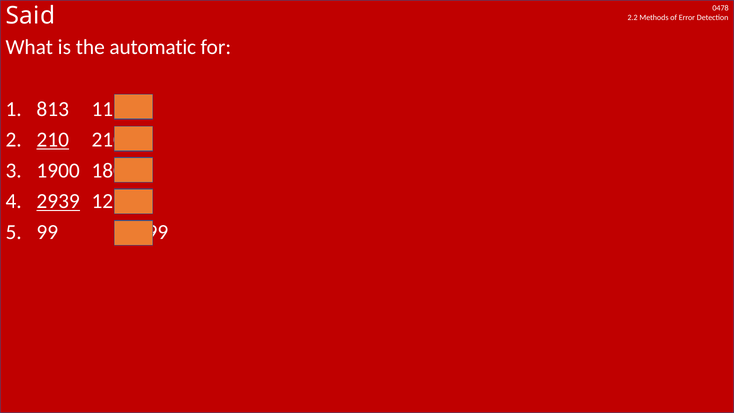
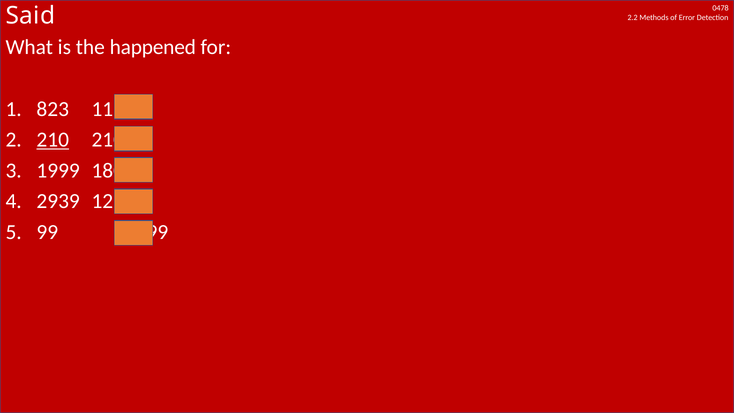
automatic: automatic -> happened
813: 813 -> 823
1900: 1900 -> 1999
2939 underline: present -> none
